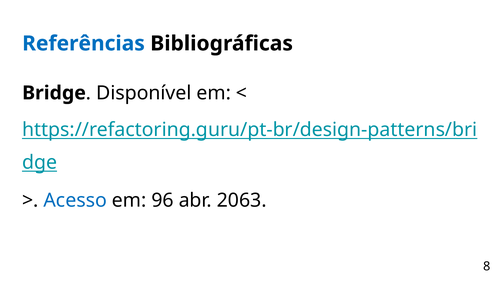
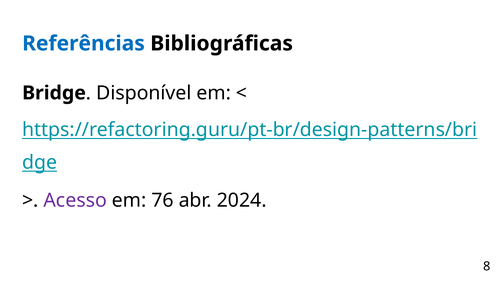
Acesso colour: blue -> purple
96: 96 -> 76
2063: 2063 -> 2024
